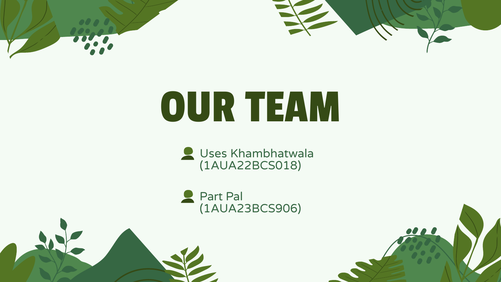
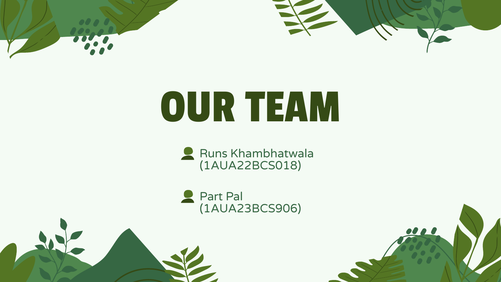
Uses: Uses -> Runs
